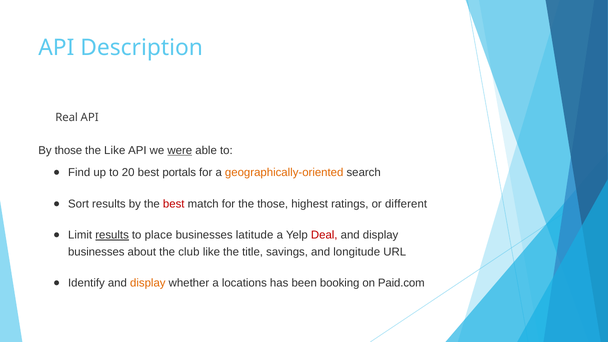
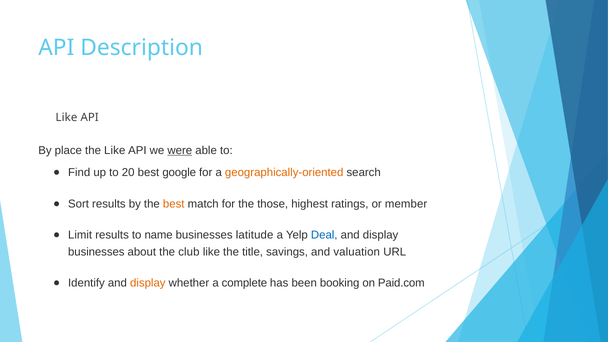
Real at (67, 118): Real -> Like
By those: those -> place
portals: portals -> google
best at (174, 204) colour: red -> orange
different: different -> member
results at (112, 235) underline: present -> none
place: place -> name
Deal colour: red -> blue
longitude: longitude -> valuation
locations: locations -> complete
